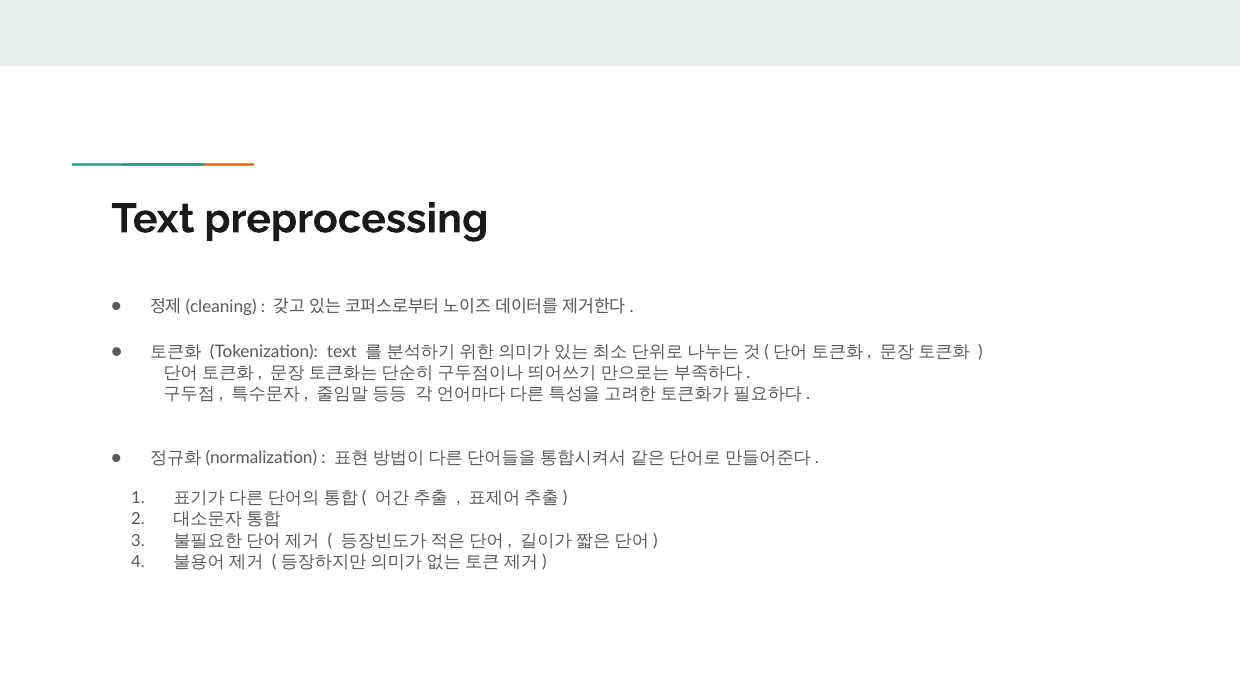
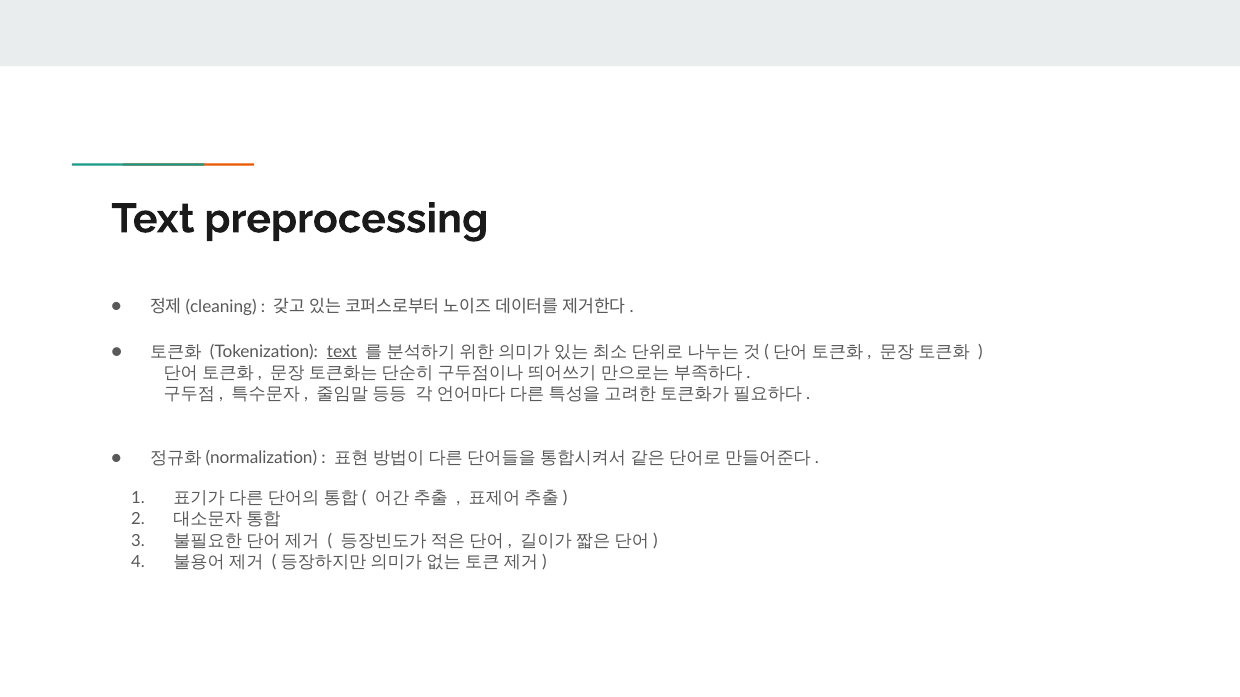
text at (342, 352) underline: none -> present
